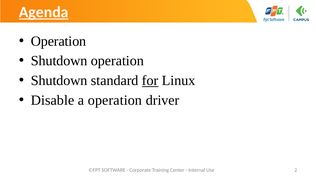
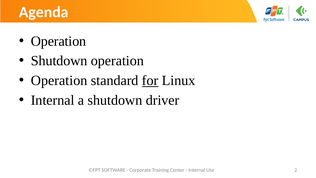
Agenda underline: present -> none
Shutdown at (59, 80): Shutdown -> Operation
Disable at (53, 100): Disable -> Internal
a operation: operation -> shutdown
